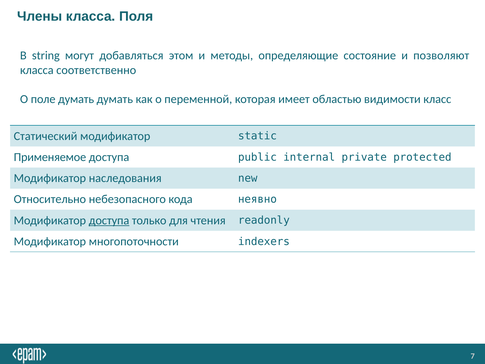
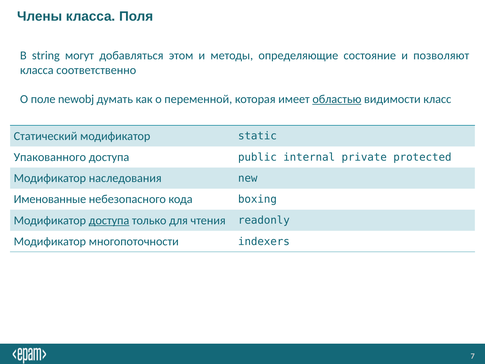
поле думать: думать -> newobj
областью underline: none -> present
Применяемое: Применяемое -> Упакованного
Относительно: Относительно -> Именованные
неявно: неявно -> boxing
